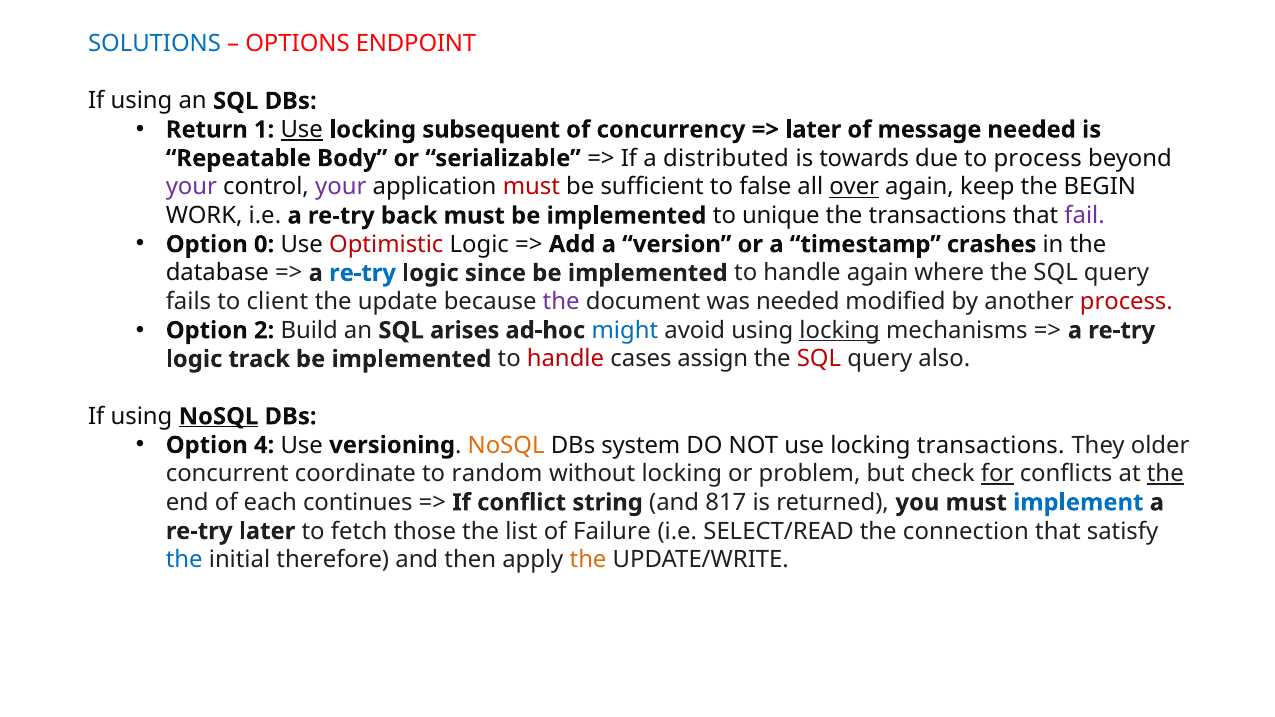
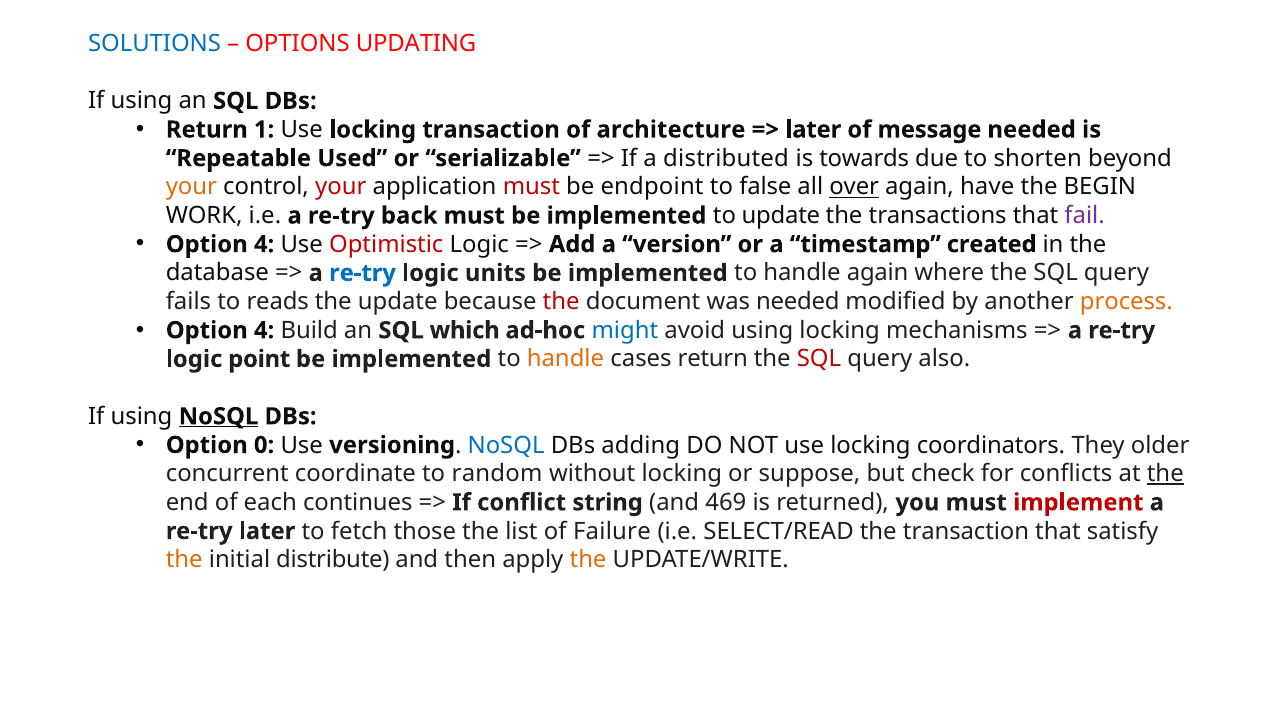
ENDPOINT: ENDPOINT -> UPDATING
Use at (302, 130) underline: present -> none
locking subsequent: subsequent -> transaction
concurrency: concurrency -> architecture
Body: Body -> Used
to process: process -> shorten
your at (191, 187) colour: purple -> orange
your at (341, 187) colour: purple -> red
sufficient: sufficient -> endpoint
keep: keep -> have
to unique: unique -> update
0 at (264, 244): 0 -> 4
crashes: crashes -> created
since: since -> units
client: client -> reads
the at (561, 302) colour: purple -> red
process at (1126, 302) colour: red -> orange
2 at (264, 330): 2 -> 4
arises: arises -> which
locking at (840, 330) underline: present -> none
track: track -> point
handle at (565, 359) colour: red -> orange
cases assign: assign -> return
4: 4 -> 0
NoSQL at (506, 445) colour: orange -> blue
system: system -> adding
locking transactions: transactions -> coordinators
problem: problem -> suppose
for underline: present -> none
817: 817 -> 469
implement colour: blue -> red
the connection: connection -> transaction
the at (184, 560) colour: blue -> orange
therefore: therefore -> distribute
